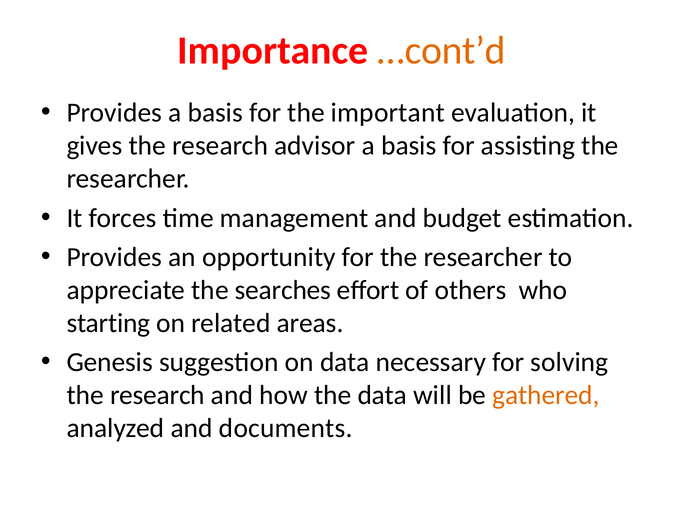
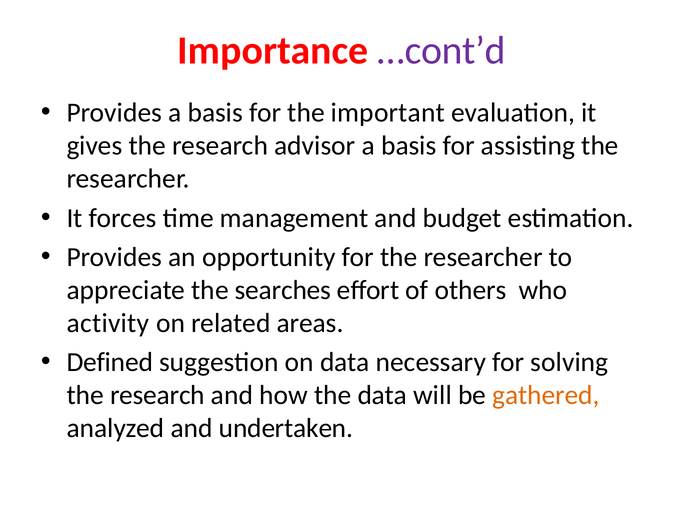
…cont’d colour: orange -> purple
starting: starting -> activity
Genesis: Genesis -> Defined
documents: documents -> undertaken
